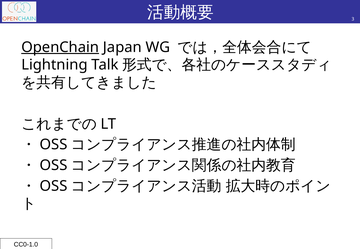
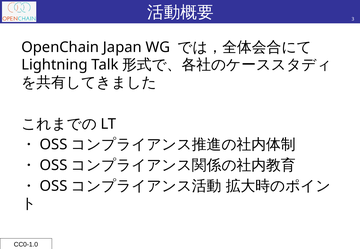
OpenChain underline: present -> none
